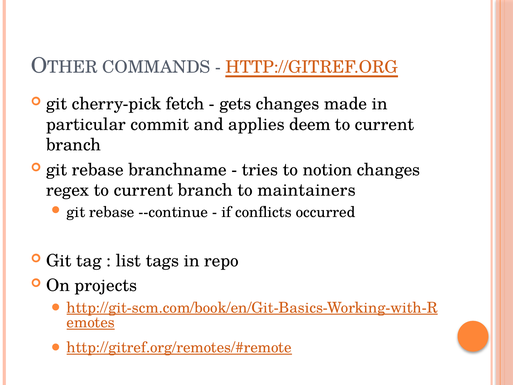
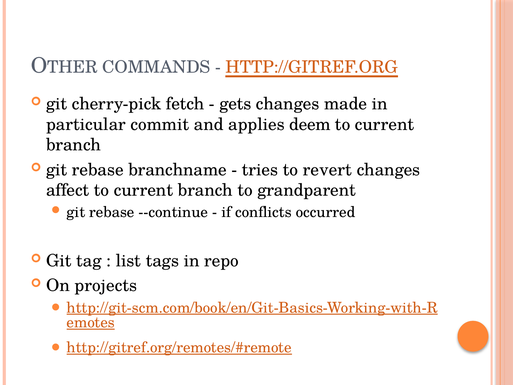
notion: notion -> revert
regex: regex -> affect
maintainers: maintainers -> grandparent
